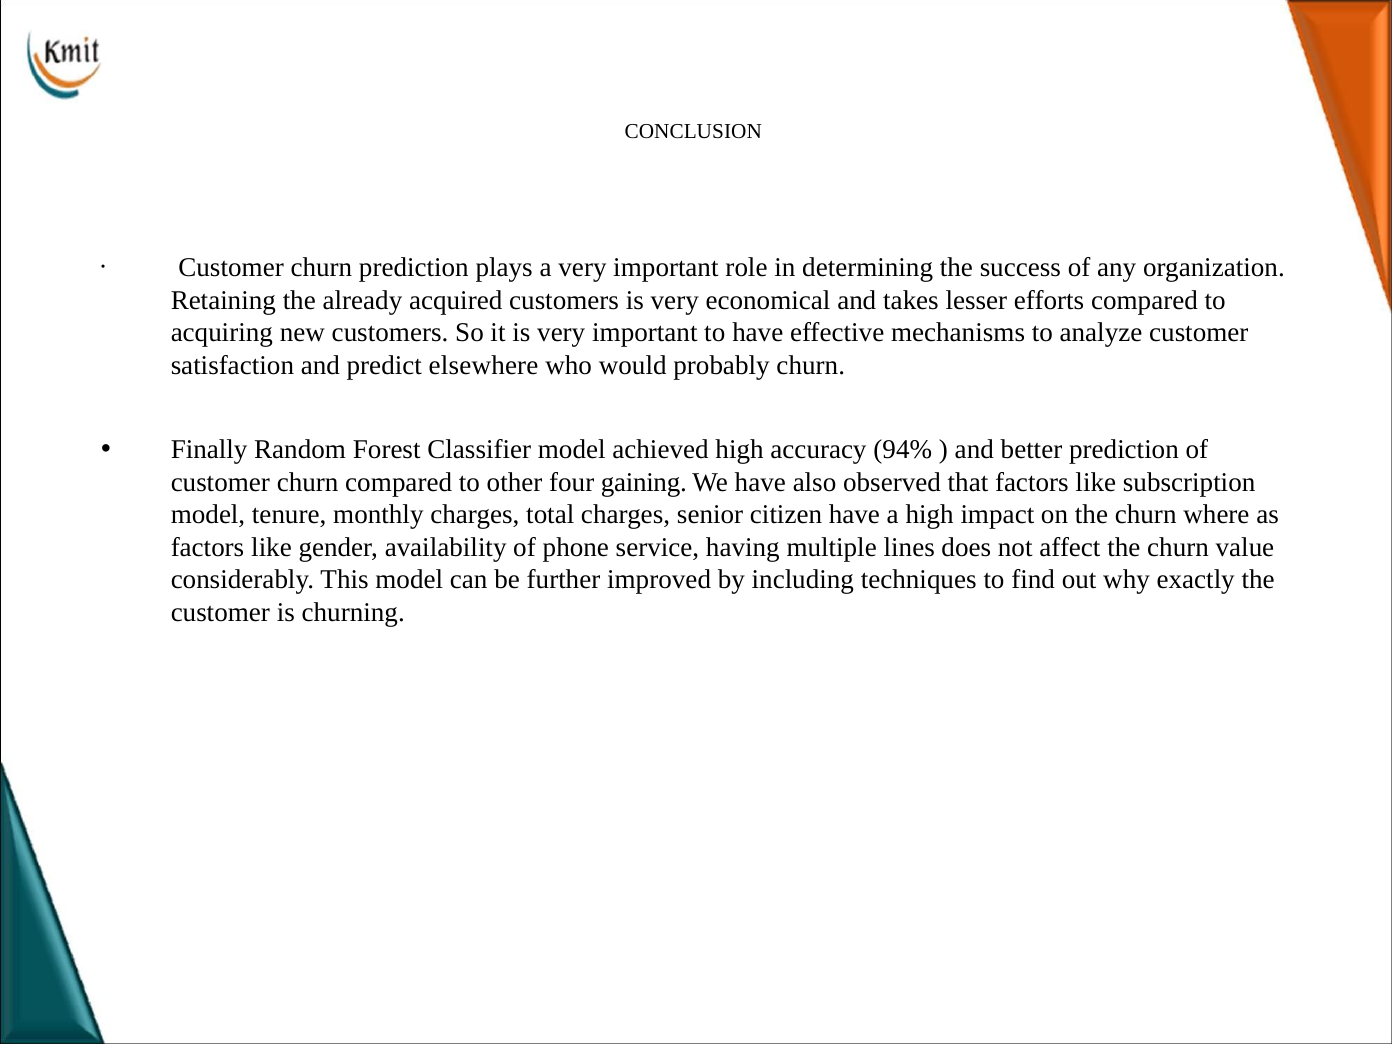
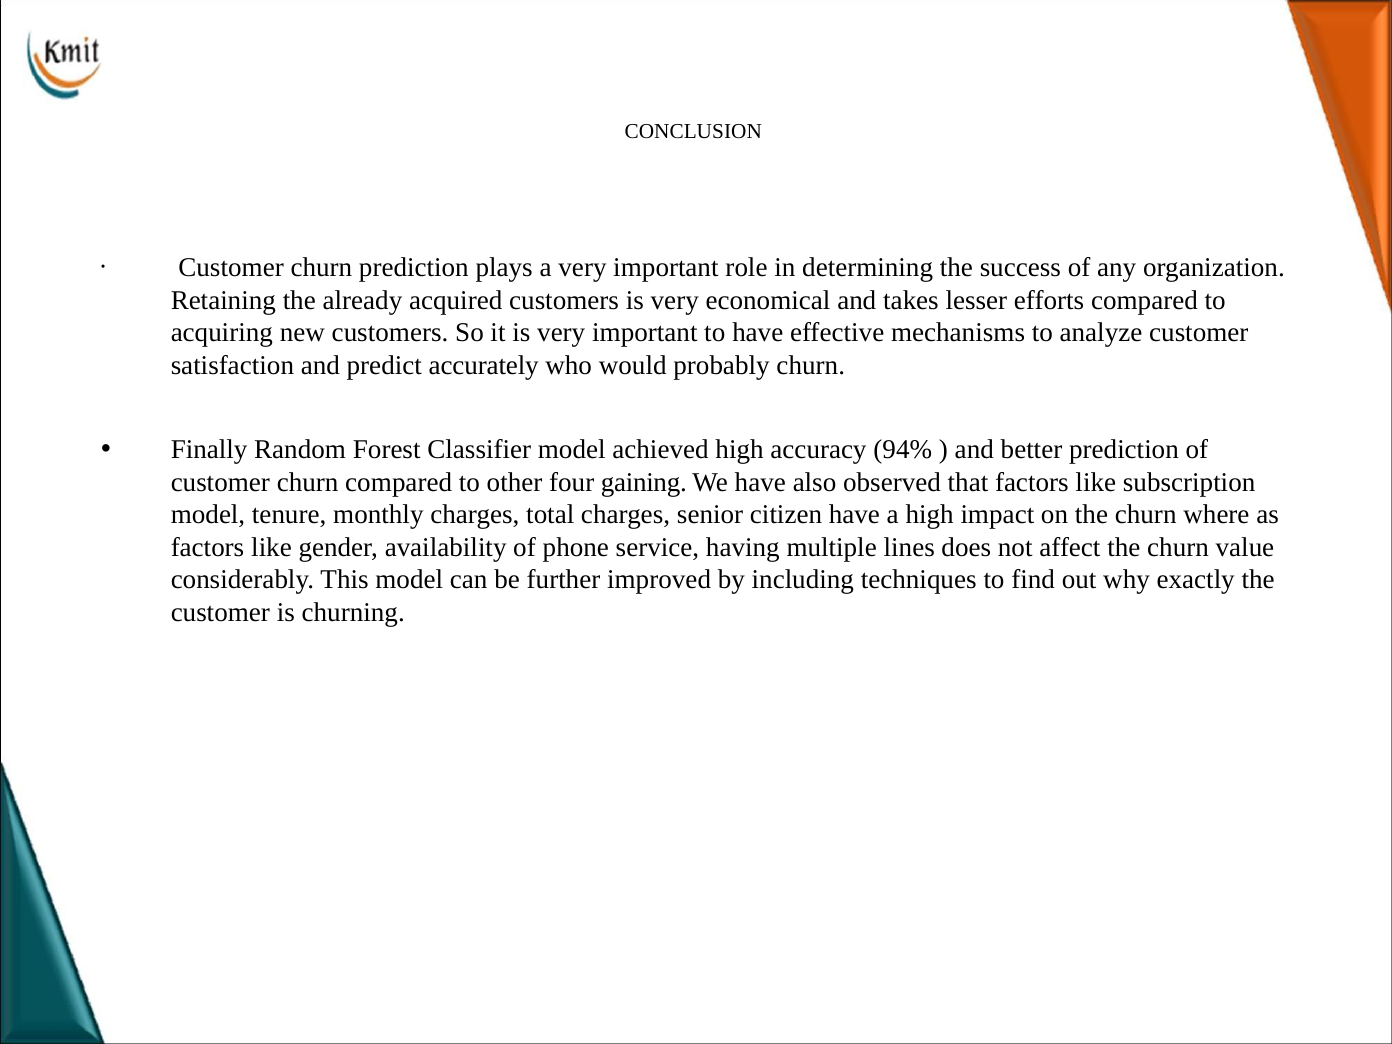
elsewhere: elsewhere -> accurately
